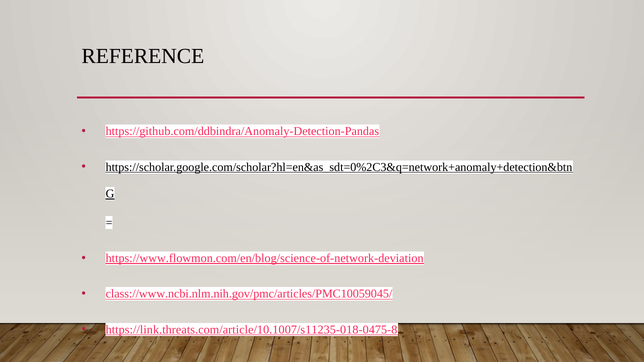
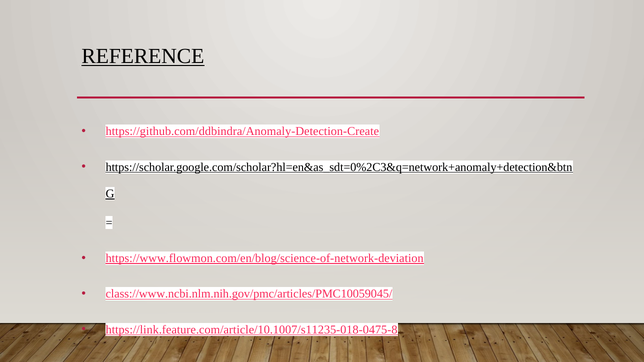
REFERENCE underline: none -> present
https://github.com/ddbindra/Anomaly-Detection-Pandas: https://github.com/ddbindra/Anomaly-Detection-Pandas -> https://github.com/ddbindra/Anomaly-Detection-Create
https://link.threats.com/article/10.1007/s11235-018-0475-8: https://link.threats.com/article/10.1007/s11235-018-0475-8 -> https://link.feature.com/article/10.1007/s11235-018-0475-8
